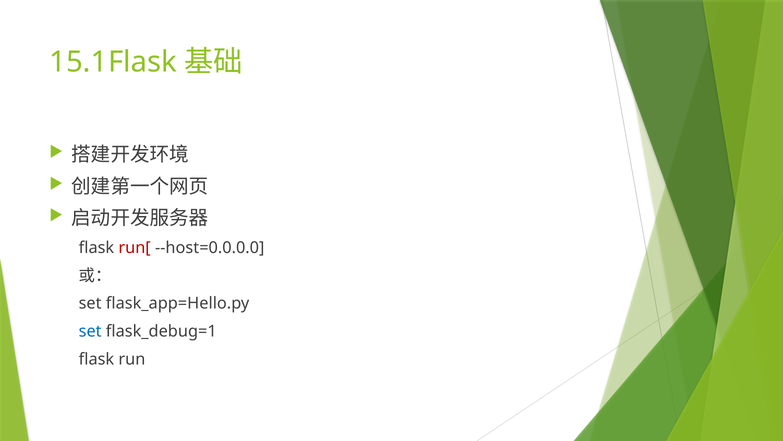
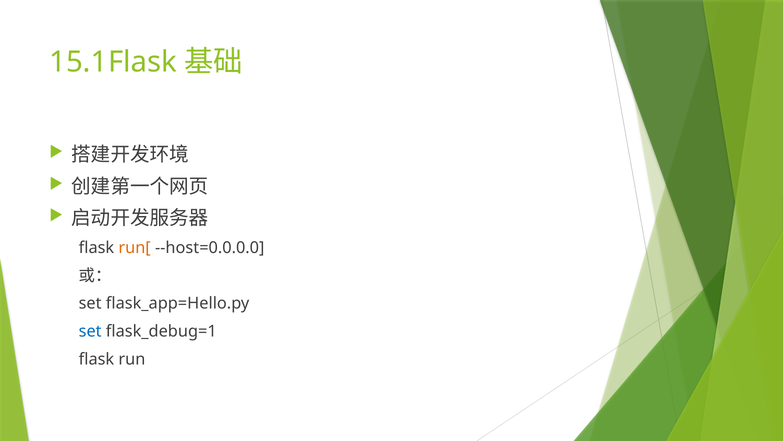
run[ colour: red -> orange
